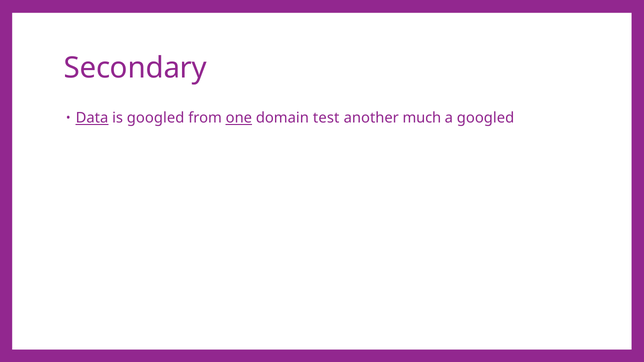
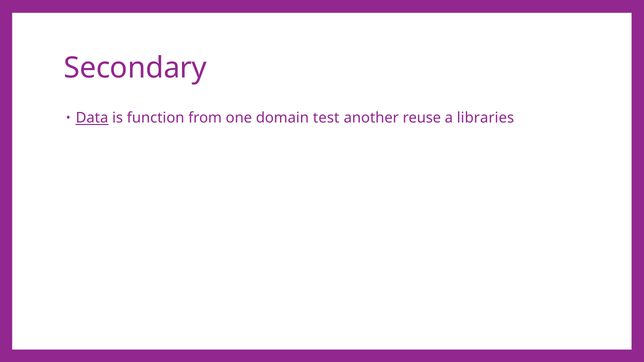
is googled: googled -> function
one underline: present -> none
much: much -> reuse
a googled: googled -> libraries
